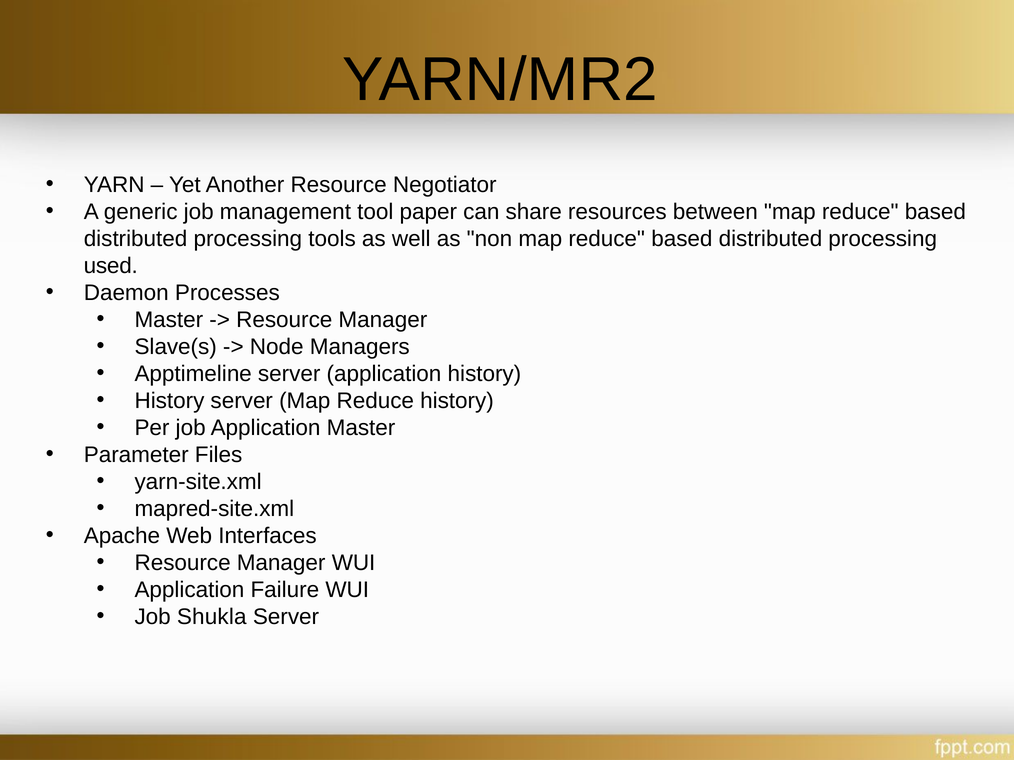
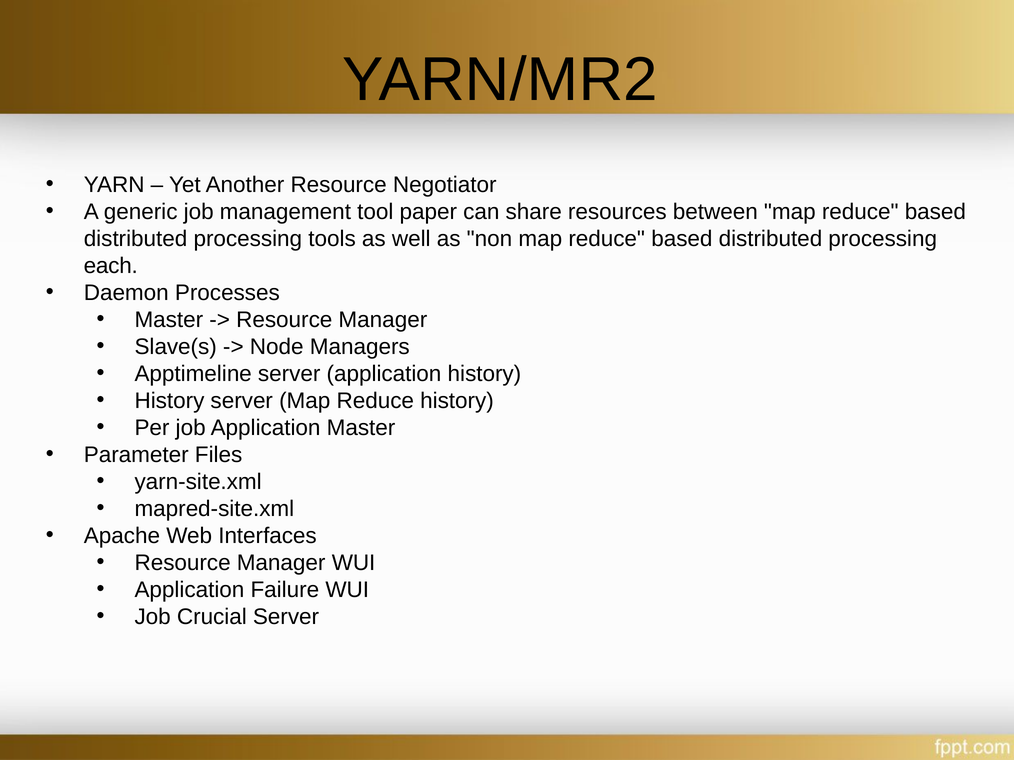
used: used -> each
Shukla: Shukla -> Crucial
